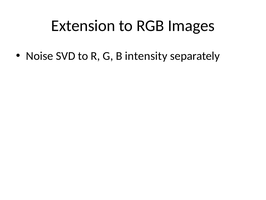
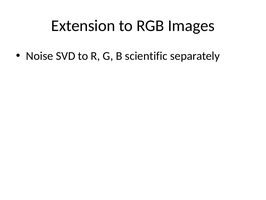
intensity: intensity -> scientific
